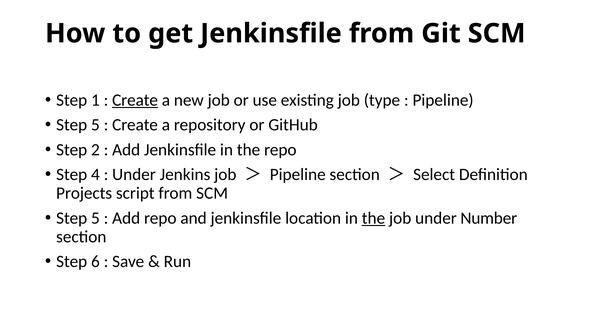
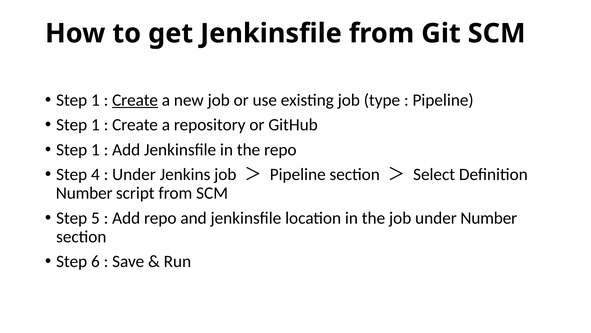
5 at (95, 125): 5 -> 1
2 at (95, 149): 2 -> 1
Projects at (84, 193): Projects -> Number
the at (374, 218) underline: present -> none
